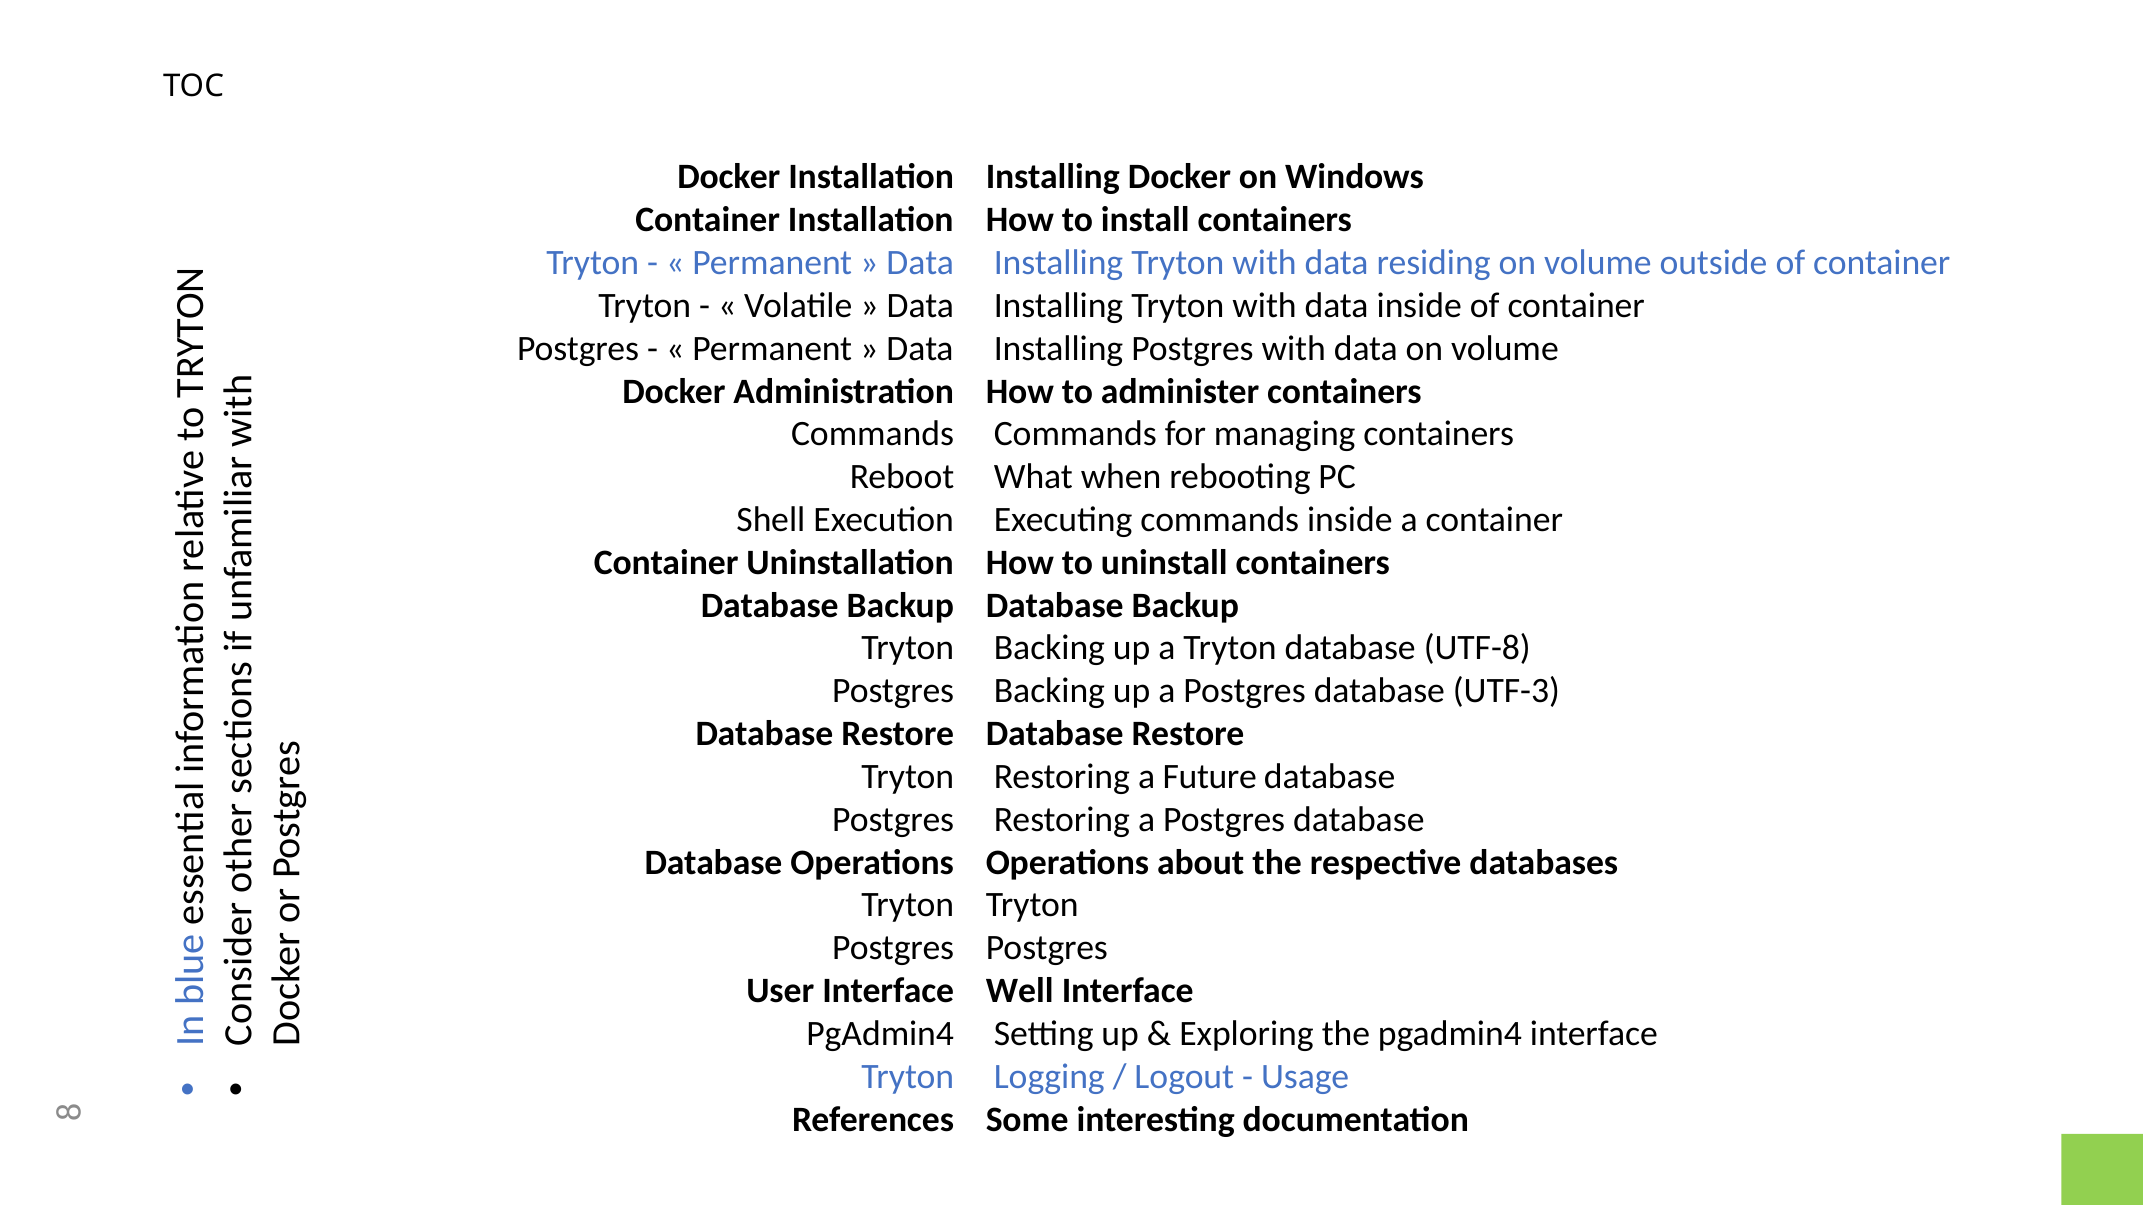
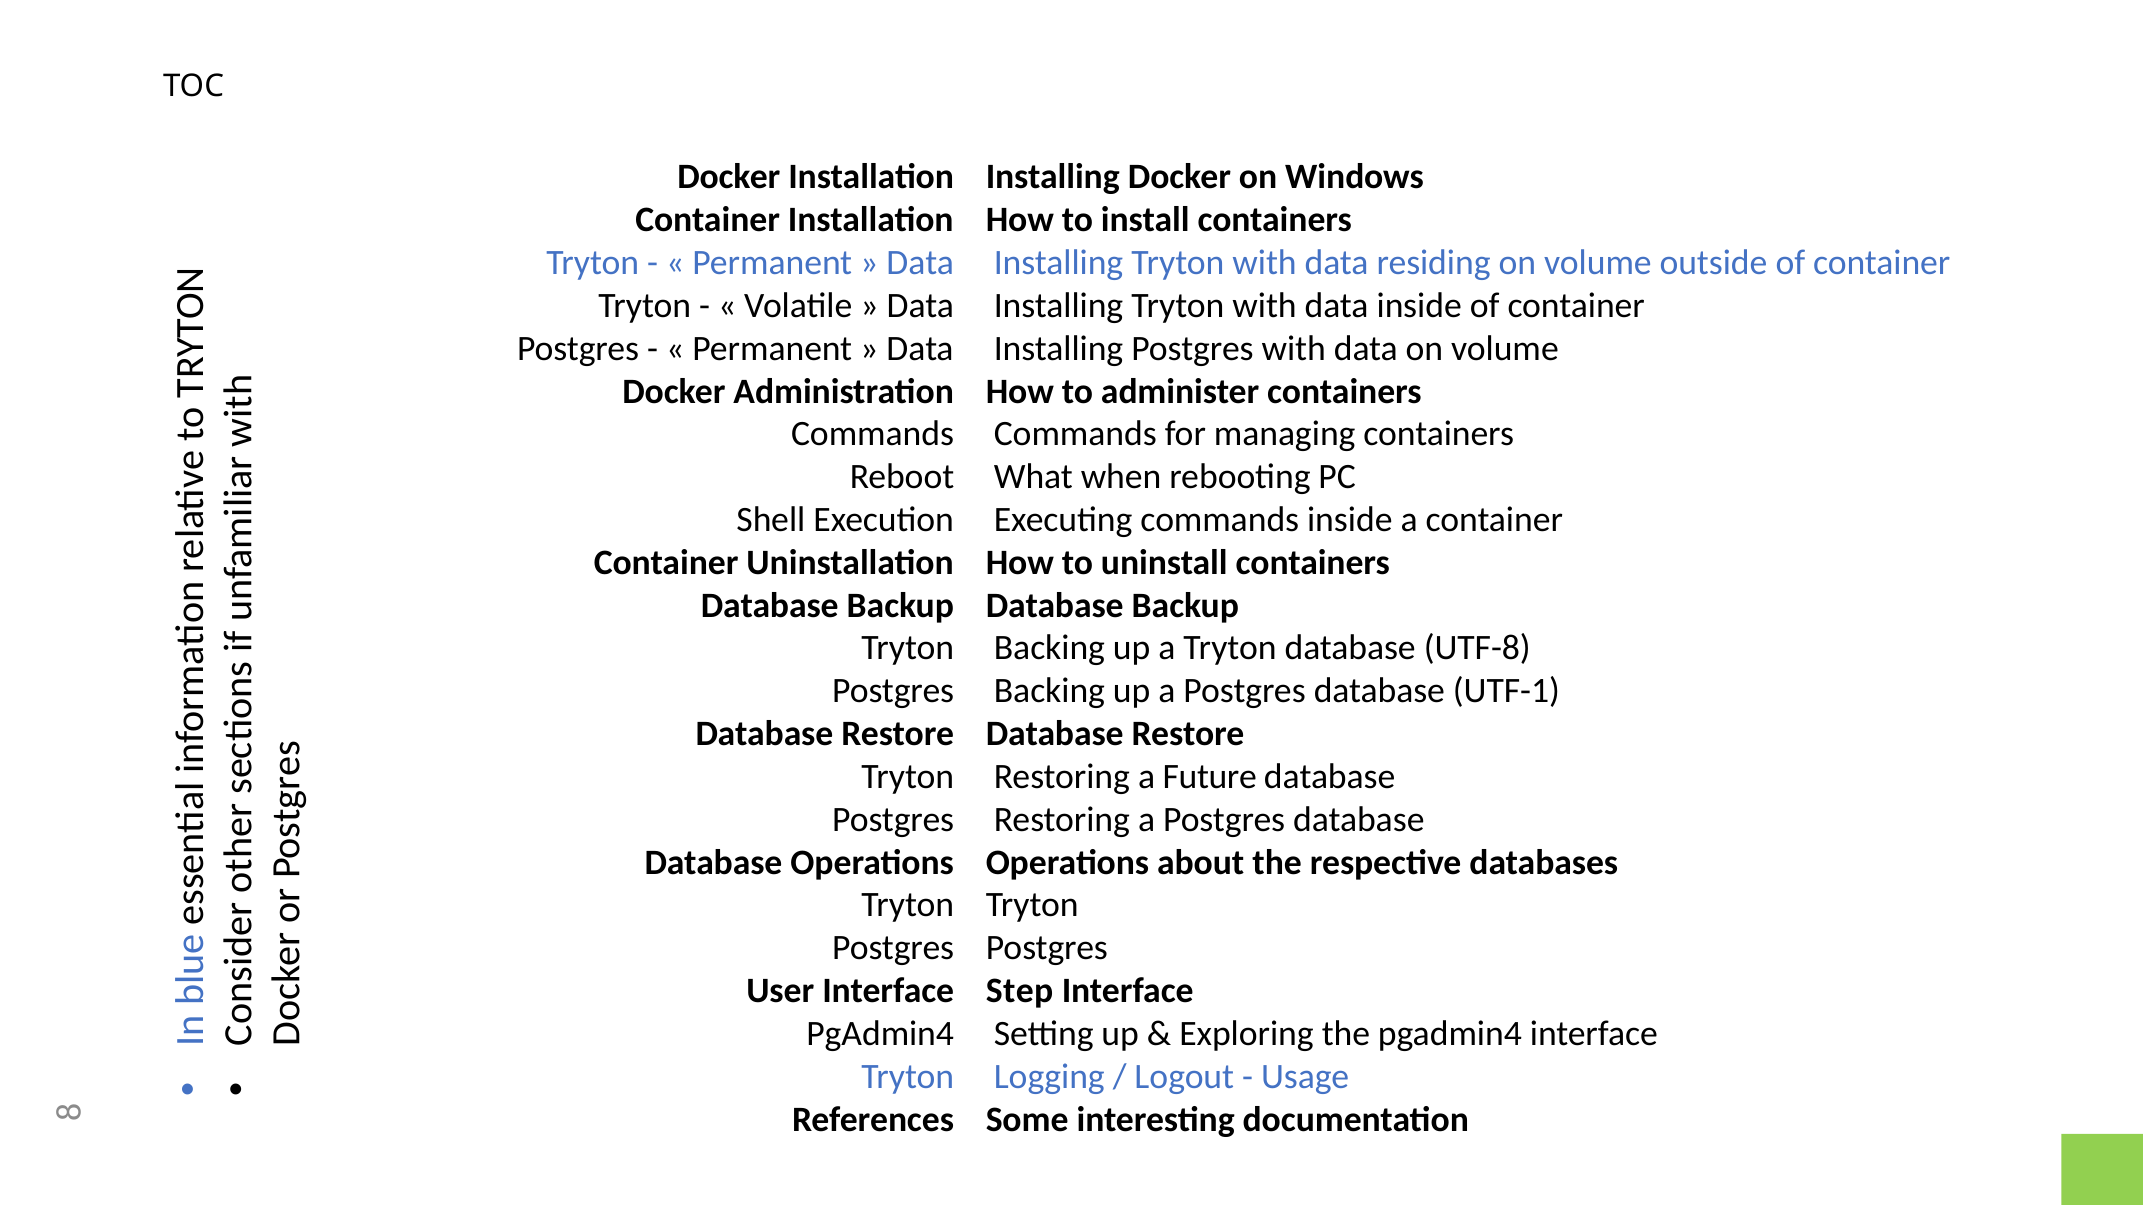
UTF-3: UTF-3 -> UTF-1
Well: Well -> Step
